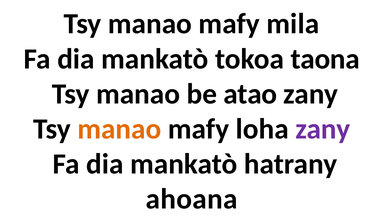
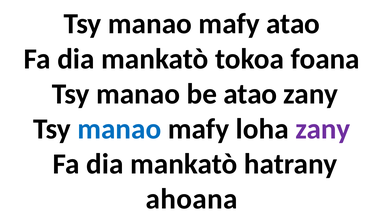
mafy mila: mila -> atao
taona: taona -> foana
manao at (119, 129) colour: orange -> blue
